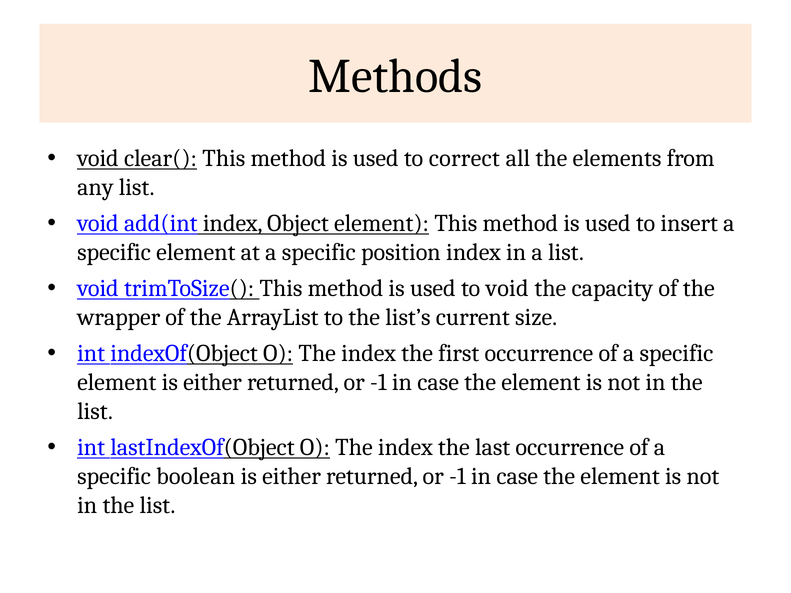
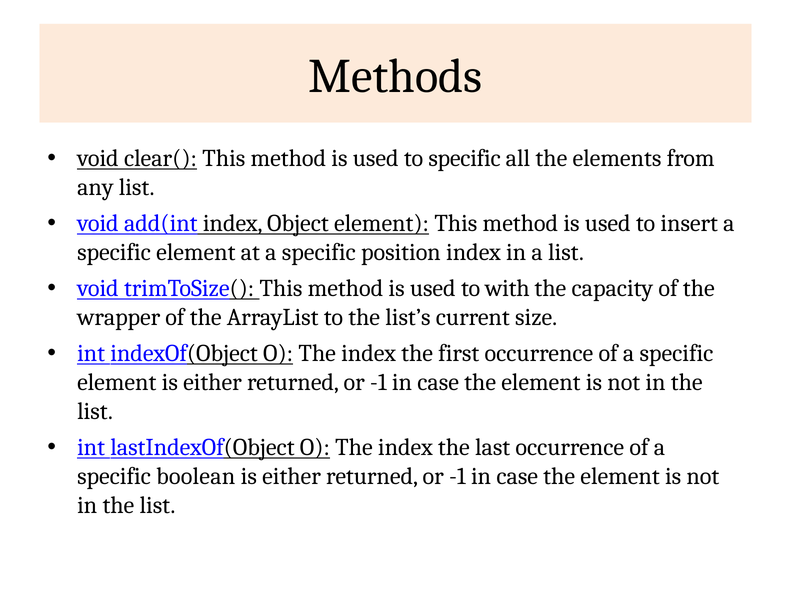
to correct: correct -> specific
to void: void -> with
